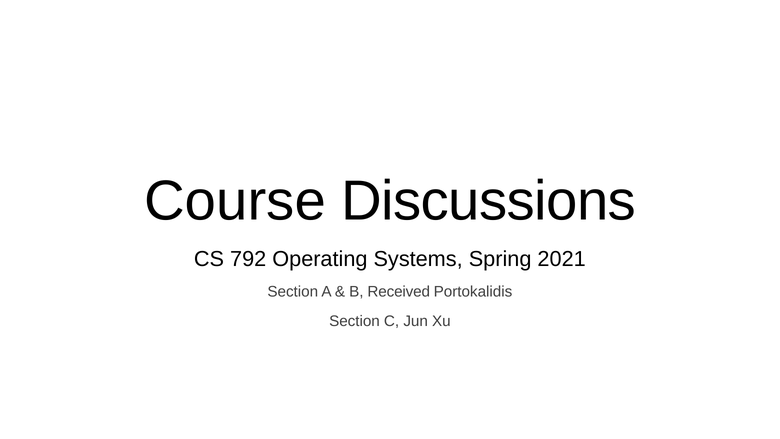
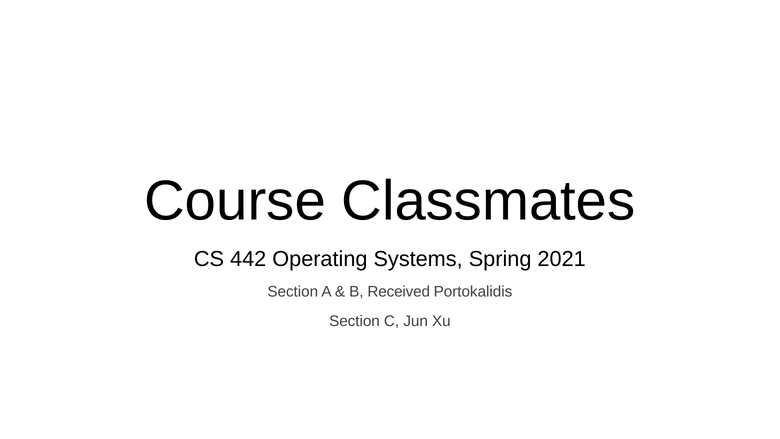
Discussions: Discussions -> Classmates
792: 792 -> 442
